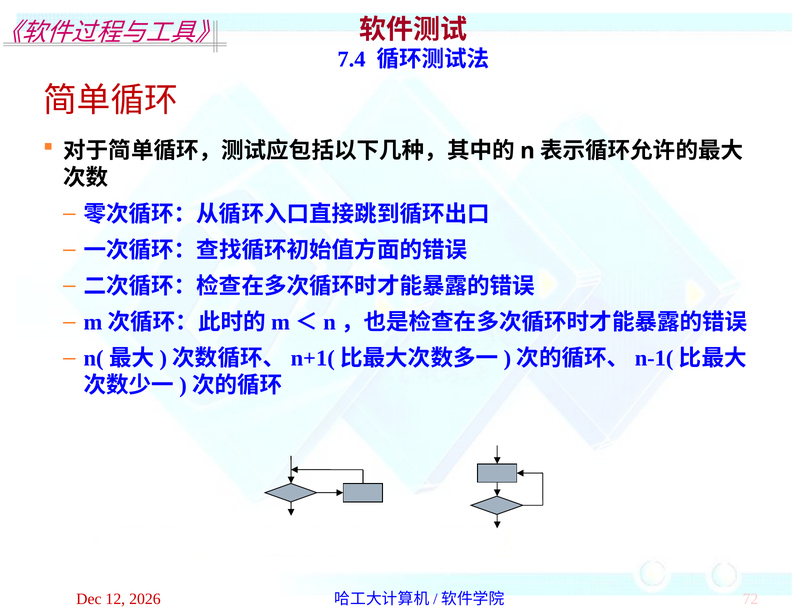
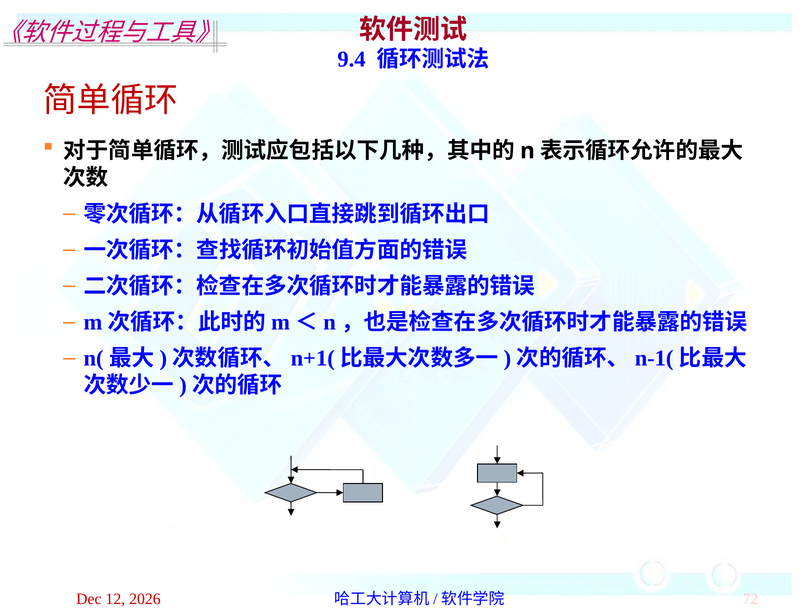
7.4: 7.4 -> 9.4
